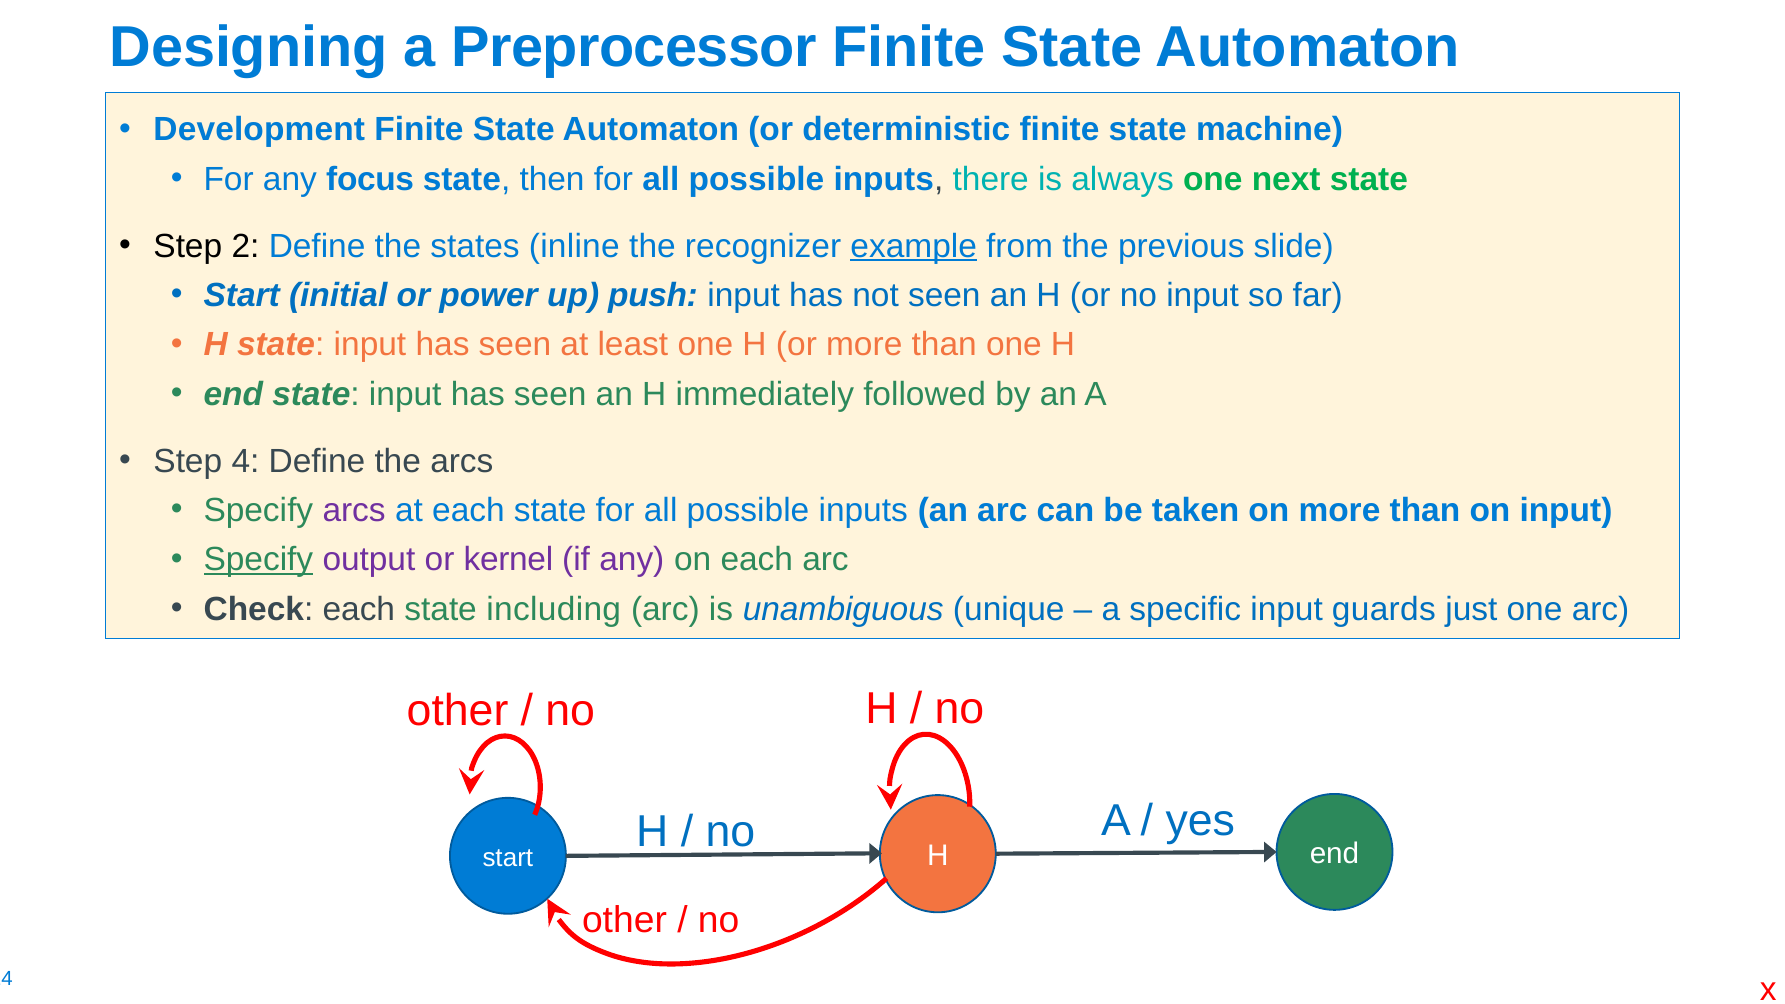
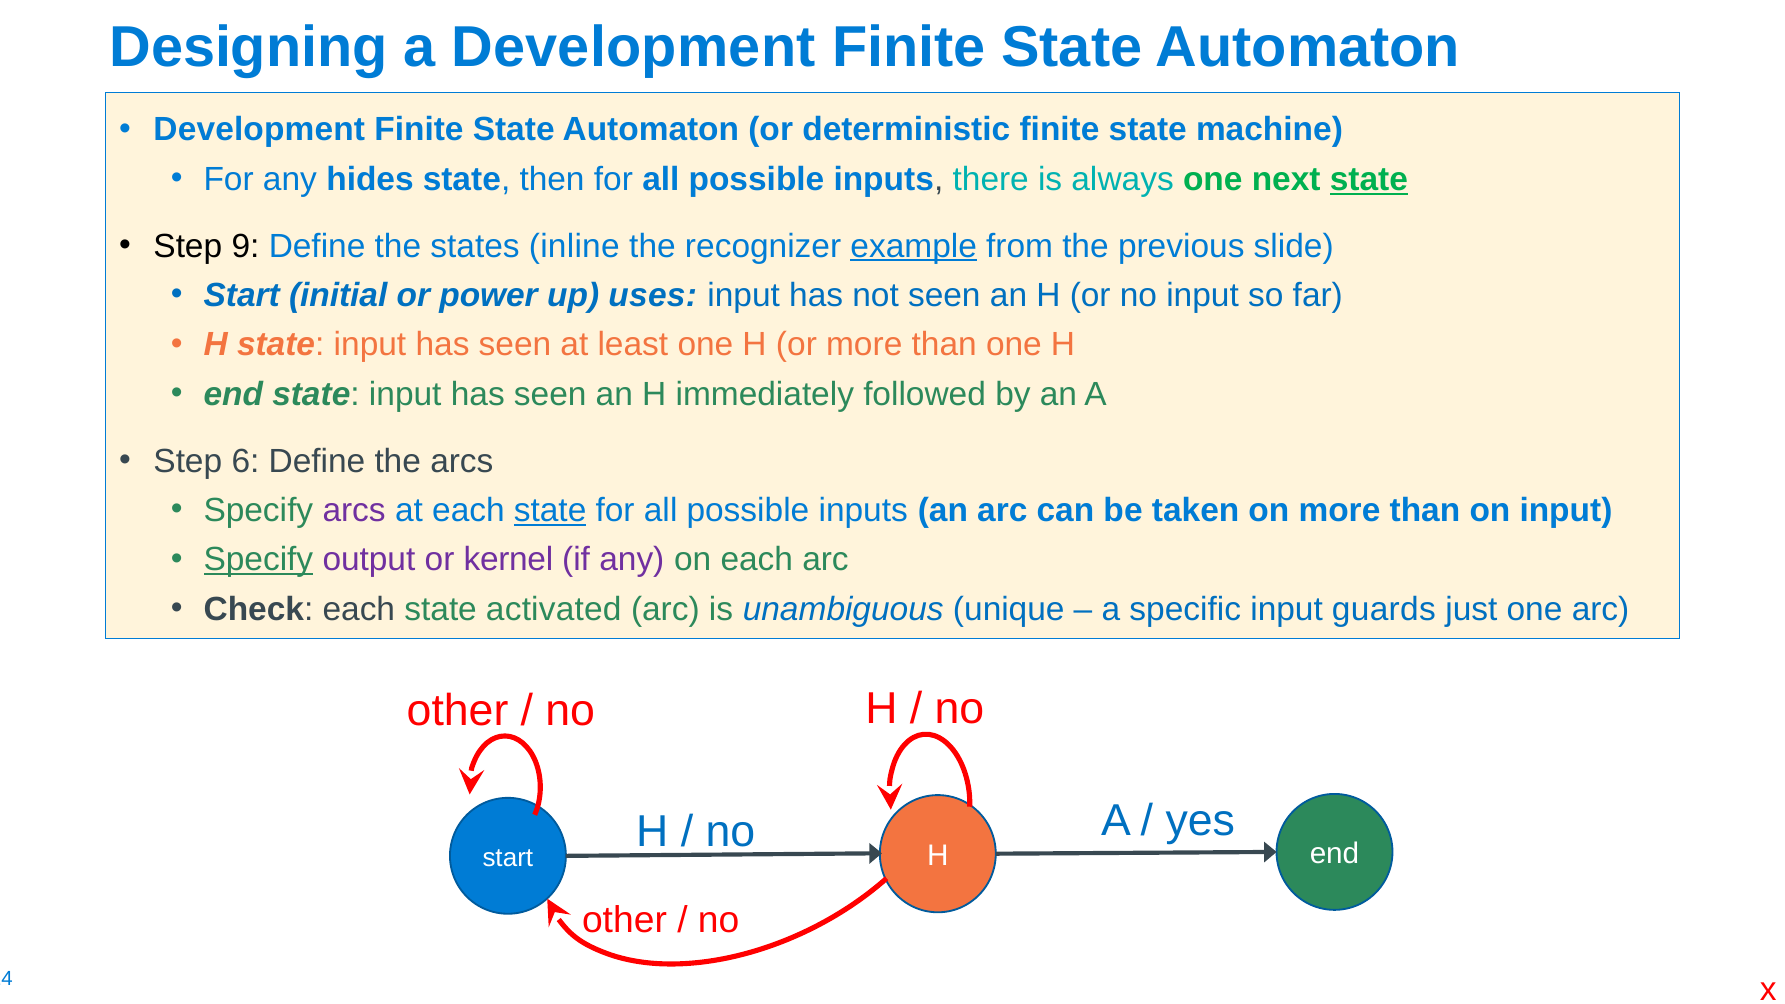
a Preprocessor: Preprocessor -> Development
focus: focus -> hides
state at (1369, 179) underline: none -> present
2: 2 -> 9
push: push -> uses
4: 4 -> 6
state at (550, 511) underline: none -> present
including: including -> activated
